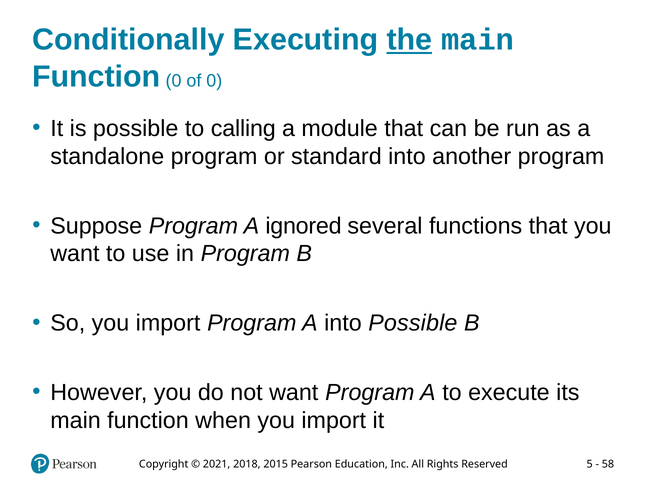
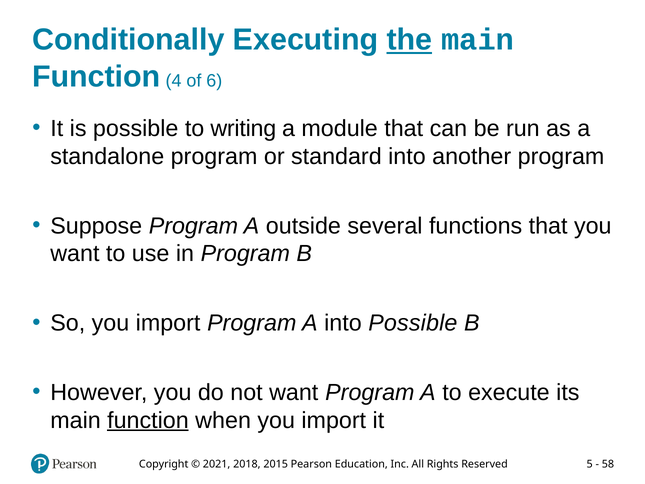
Function 0: 0 -> 4
of 0: 0 -> 6
calling: calling -> writing
ignored: ignored -> outside
function at (148, 420) underline: none -> present
